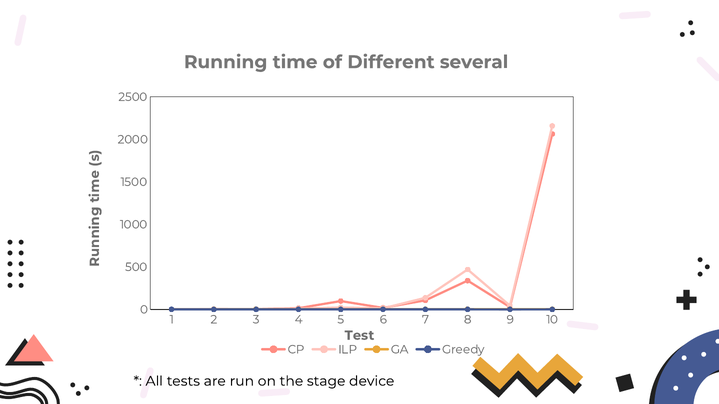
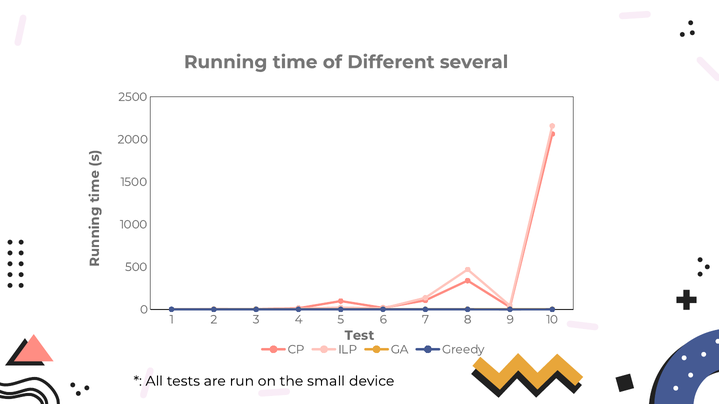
stage: stage -> small
